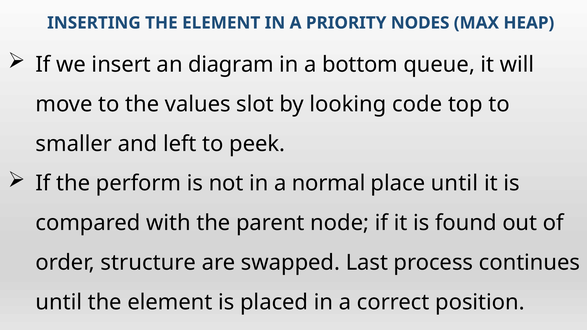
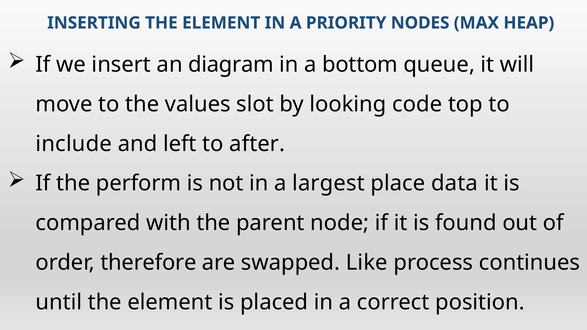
smaller: smaller -> include
peek: peek -> after
normal: normal -> largest
place until: until -> data
structure: structure -> therefore
Last: Last -> Like
